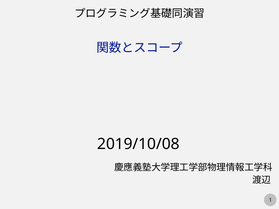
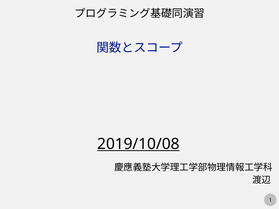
2019/10/08 underline: none -> present
